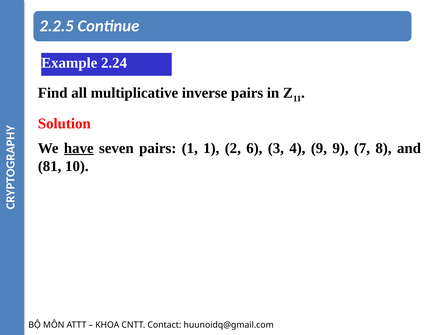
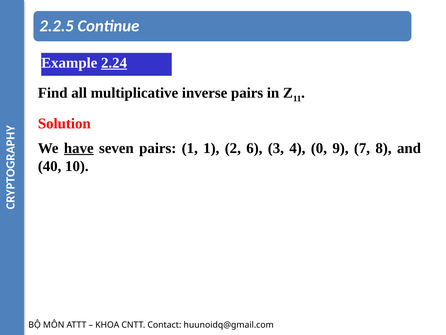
2.24 underline: none -> present
4 9: 9 -> 0
81: 81 -> 40
